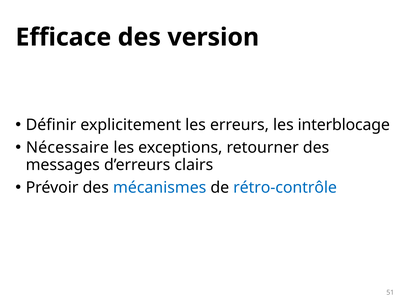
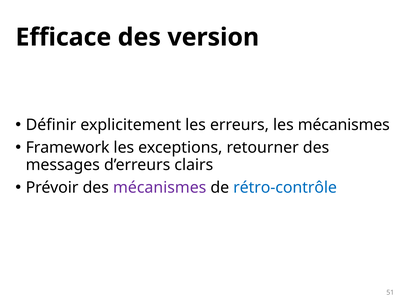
les interblocage: interblocage -> mécanismes
Nécessaire: Nécessaire -> Framework
mécanismes at (160, 188) colour: blue -> purple
